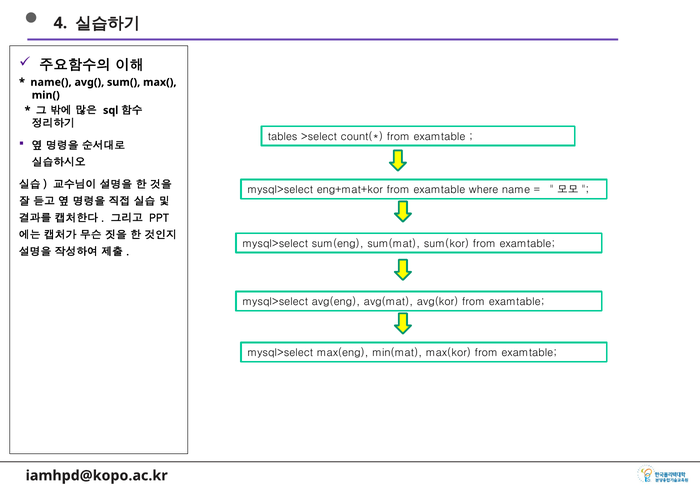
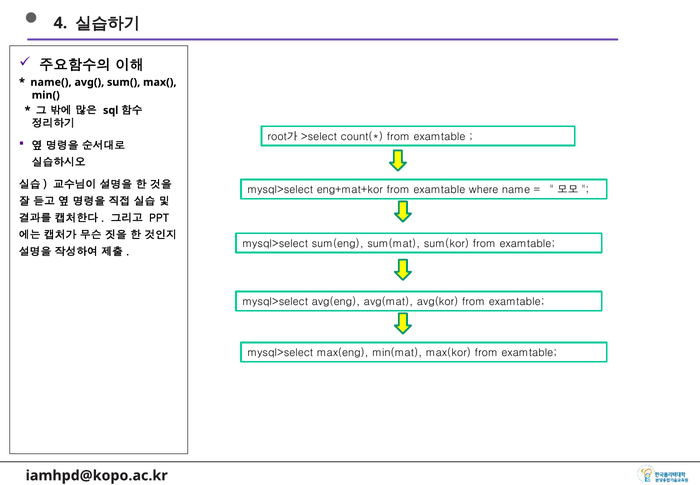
tables: tables -> root가
